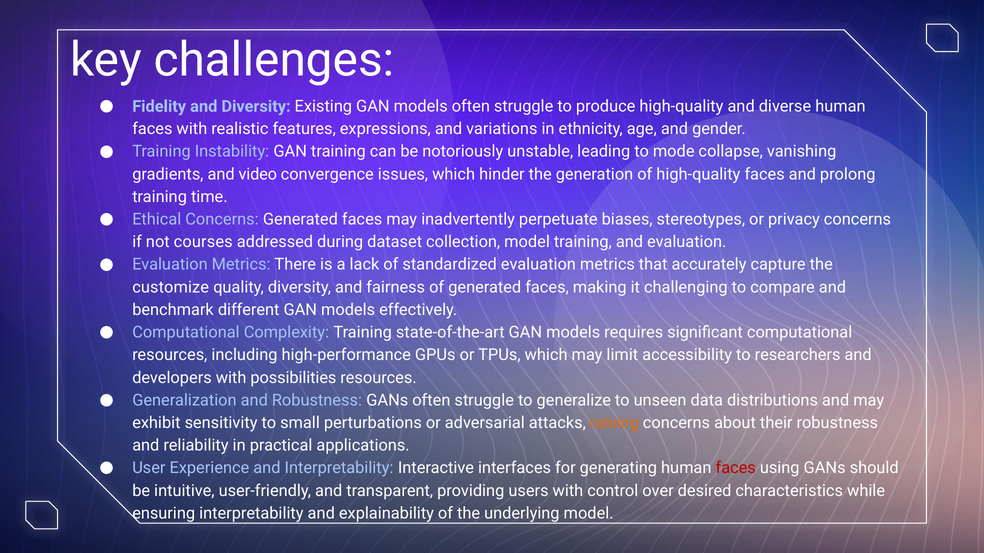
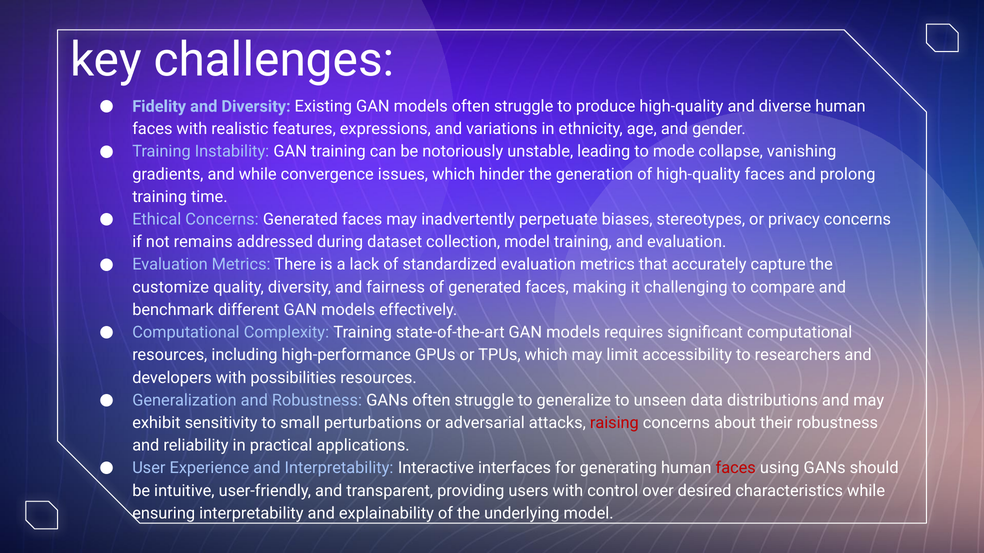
and video: video -> while
courses: courses -> remains
raising colour: orange -> red
